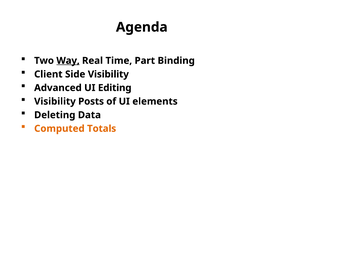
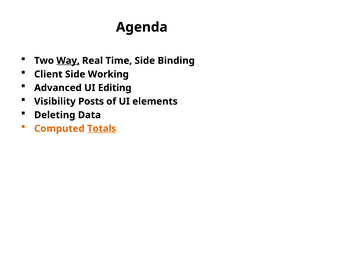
Time Part: Part -> Side
Side Visibility: Visibility -> Working
Totals underline: none -> present
